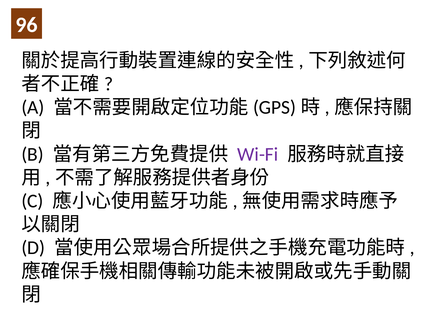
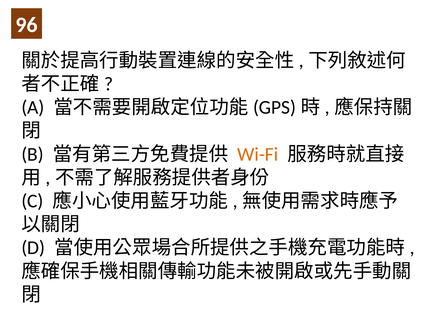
Wi-Fi colour: purple -> orange
